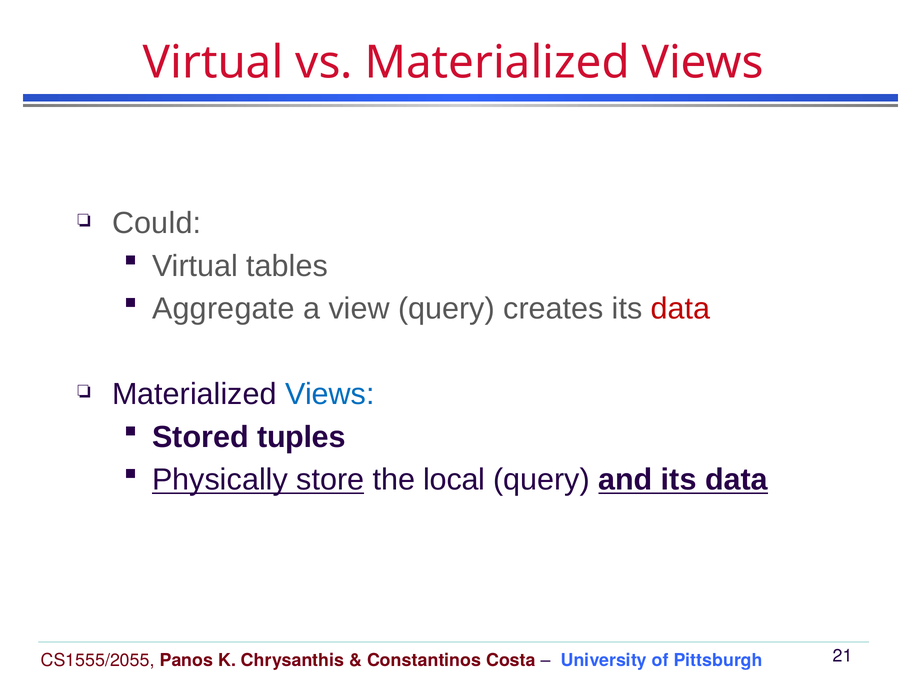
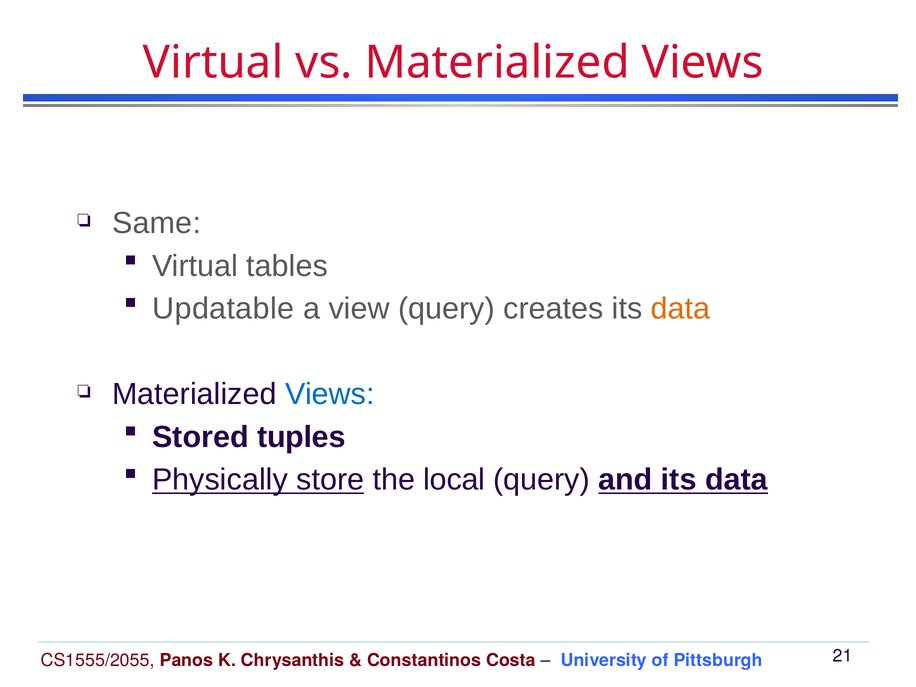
Could: Could -> Same
Aggregate: Aggregate -> Updatable
data at (681, 309) colour: red -> orange
